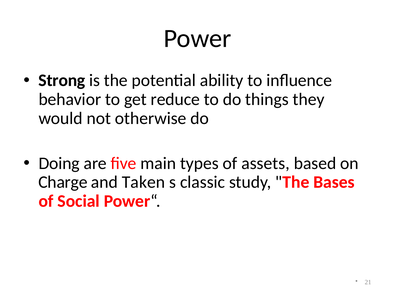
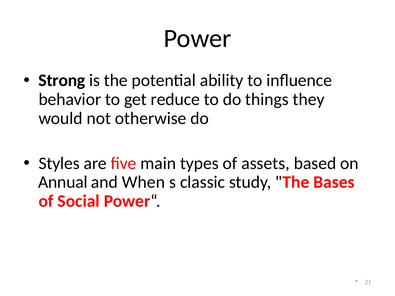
Doing: Doing -> Styles
Charge: Charge -> Annual
Taken: Taken -> When
